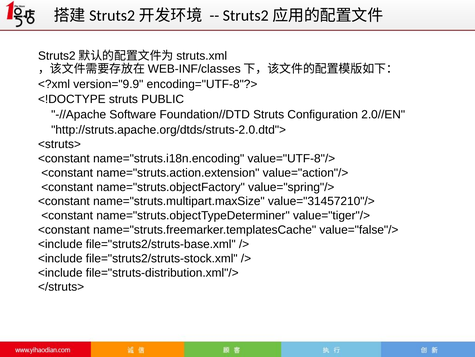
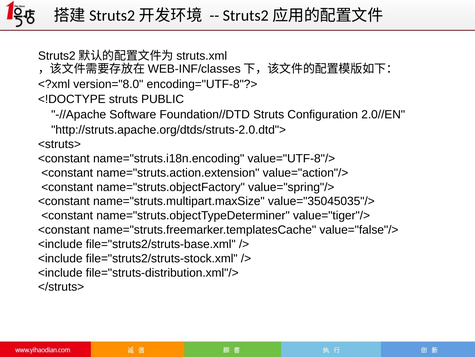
version="9.9: version="9.9 -> version="8.0
value="31457210"/>: value="31457210"/> -> value="35045035"/>
